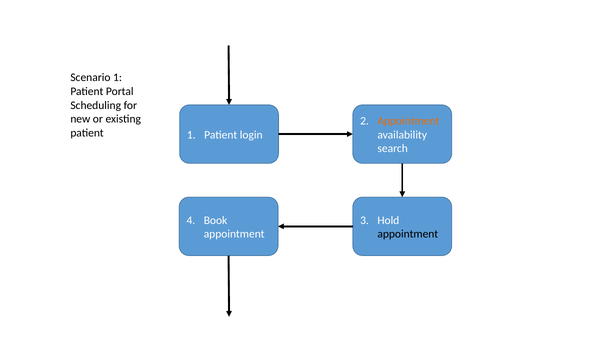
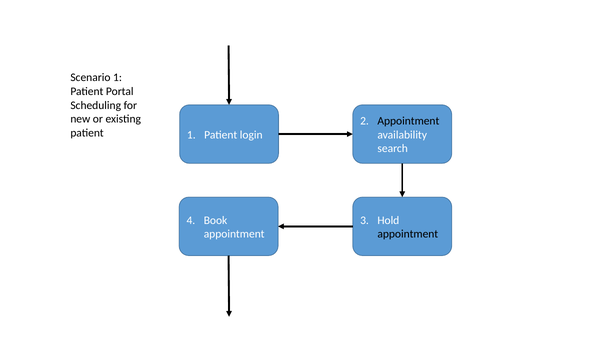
Appointment at (408, 121) colour: orange -> black
